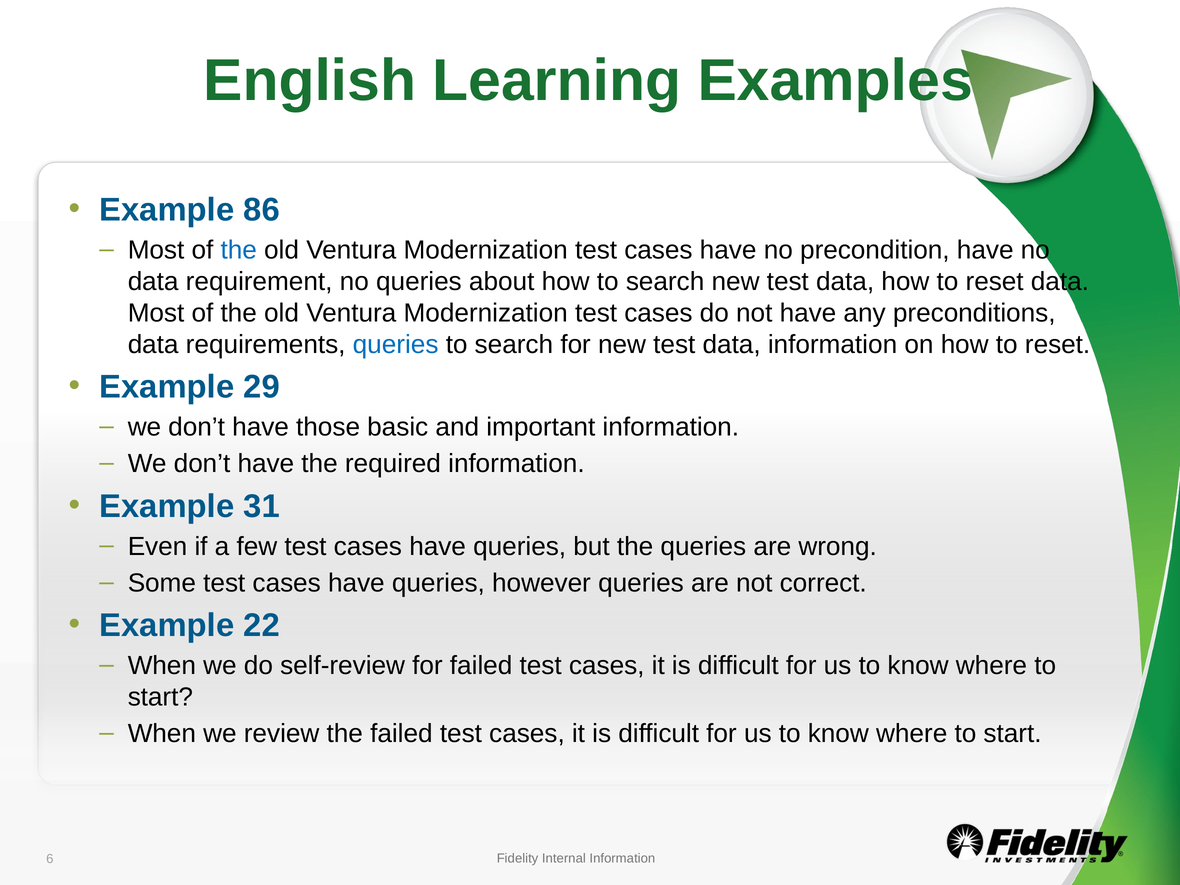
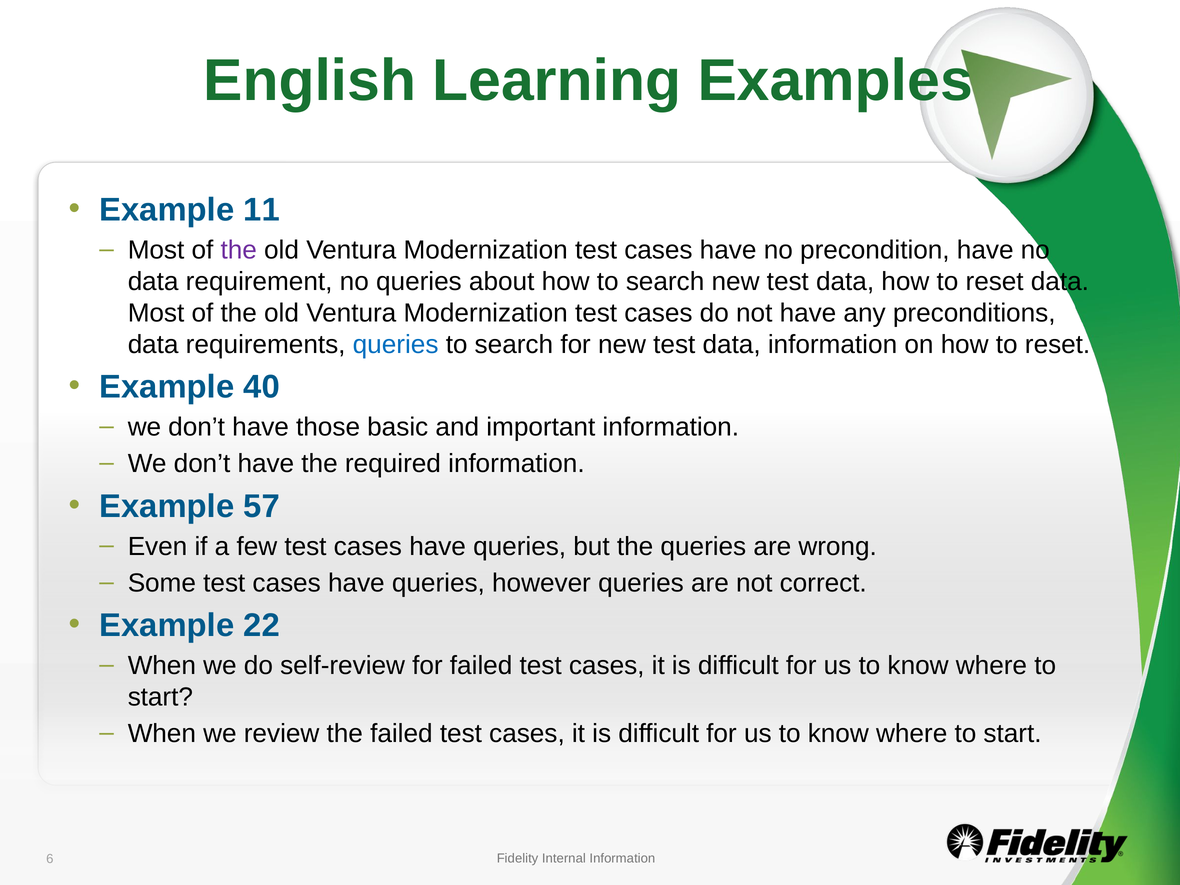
86: 86 -> 11
the at (239, 250) colour: blue -> purple
29: 29 -> 40
31: 31 -> 57
